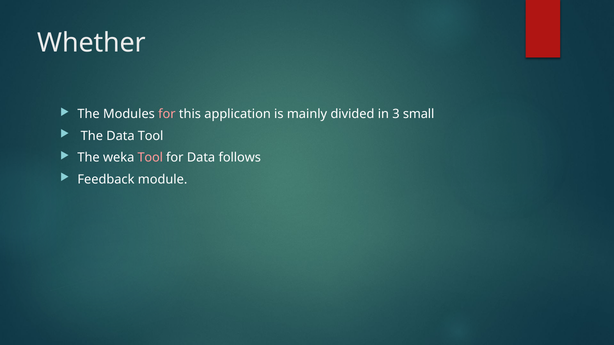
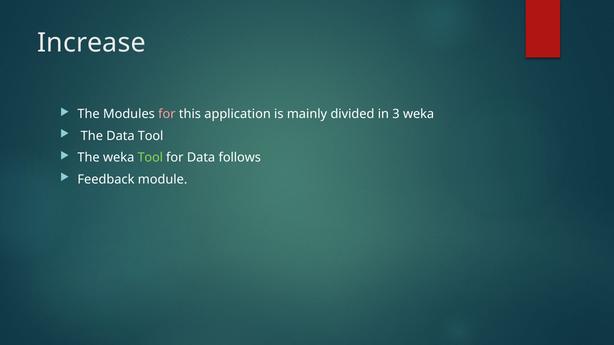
Whether: Whether -> Increase
3 small: small -> weka
Tool at (150, 158) colour: pink -> light green
